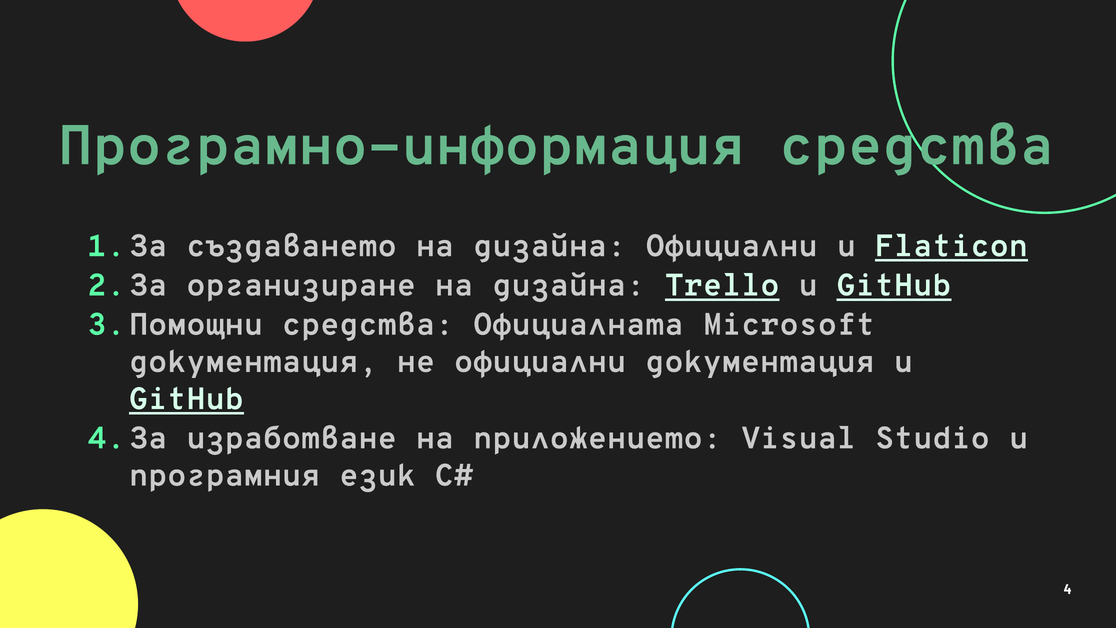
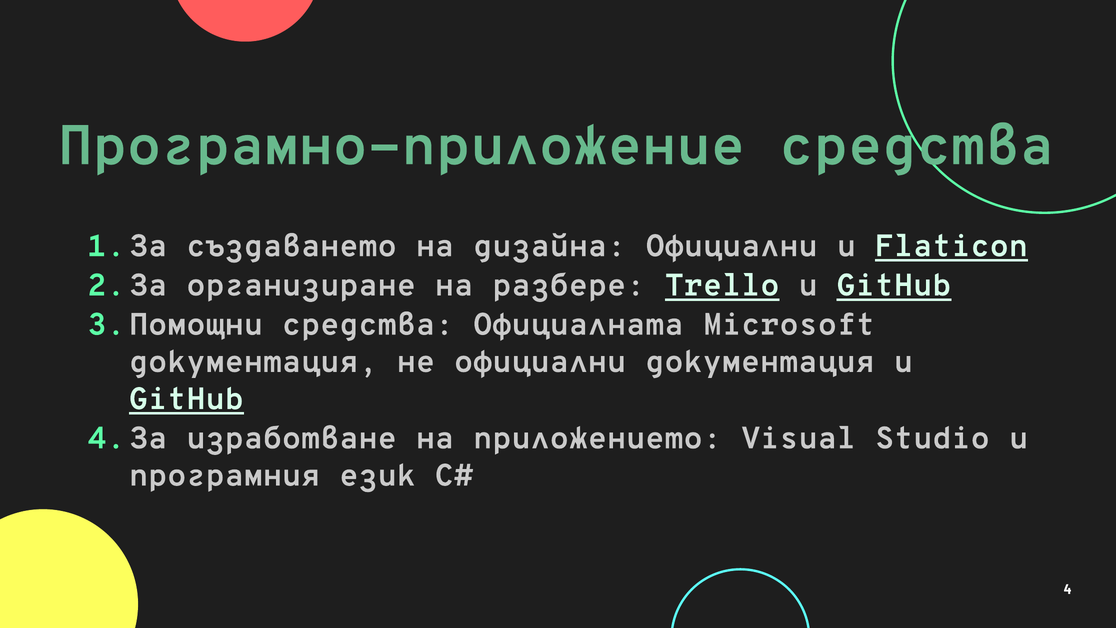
Програмно-информация: Програмно-информация -> Програмно-приложение
организиране на дизайна: дизайна -> разбере
